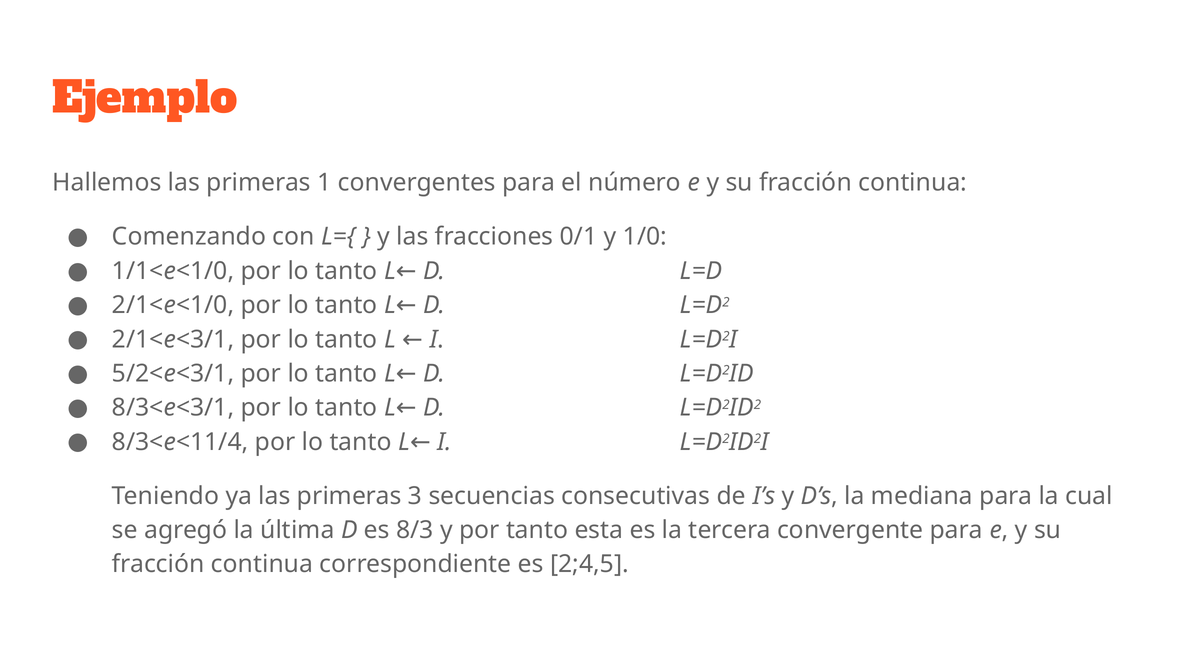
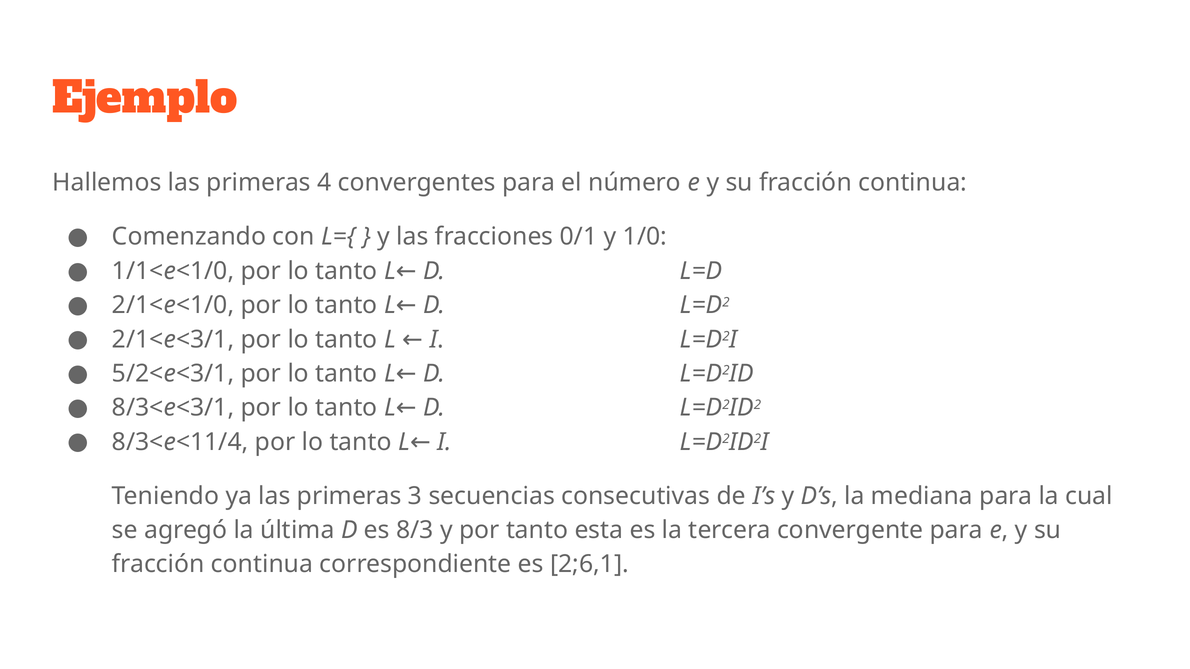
1: 1 -> 4
2;4,5: 2;4,5 -> 2;6,1
